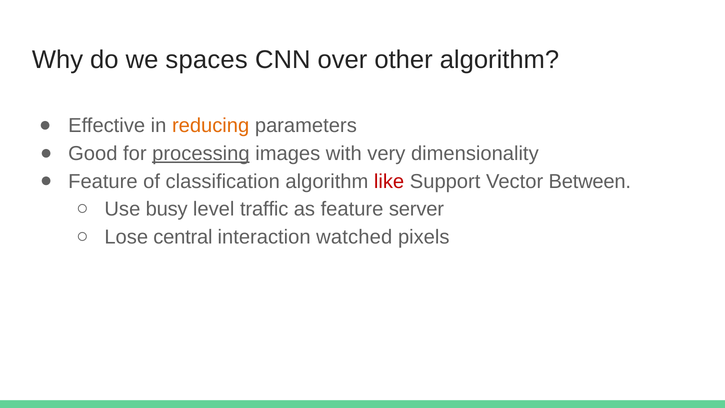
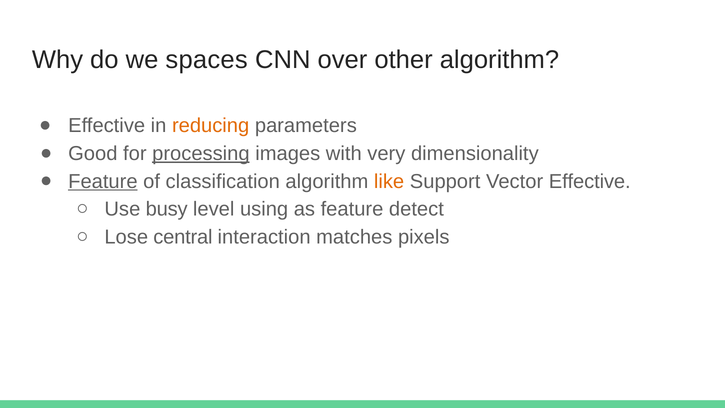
Feature at (103, 181) underline: none -> present
like colour: red -> orange
Vector Between: Between -> Effective
traffic: traffic -> using
server: server -> detect
watched: watched -> matches
